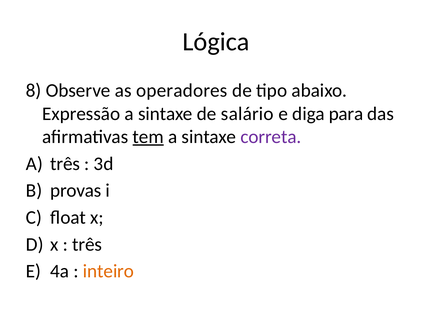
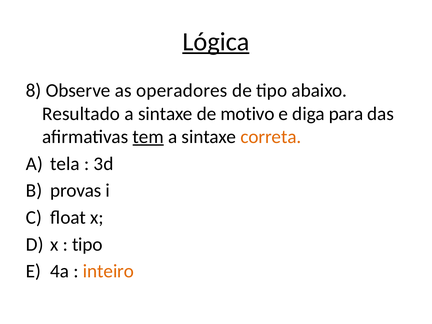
Lógica underline: none -> present
Expressão: Expressão -> Resultado
salário: salário -> motivo
correta colour: purple -> orange
A três: três -> tela
três at (87, 244): três -> tipo
